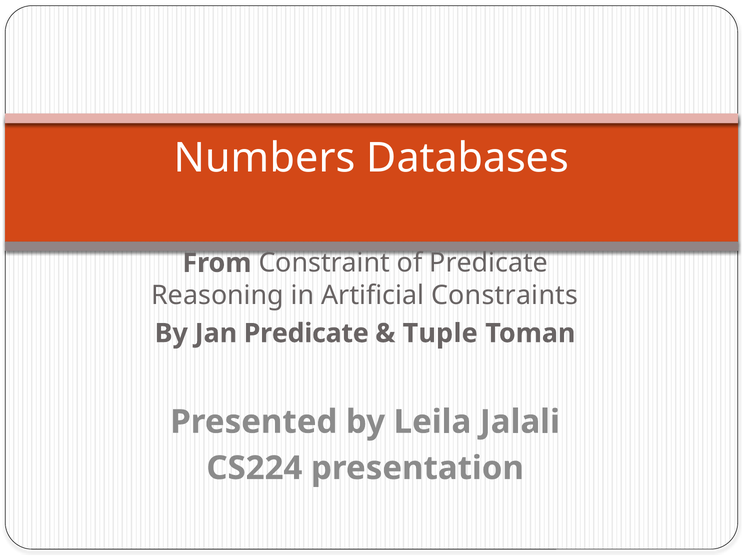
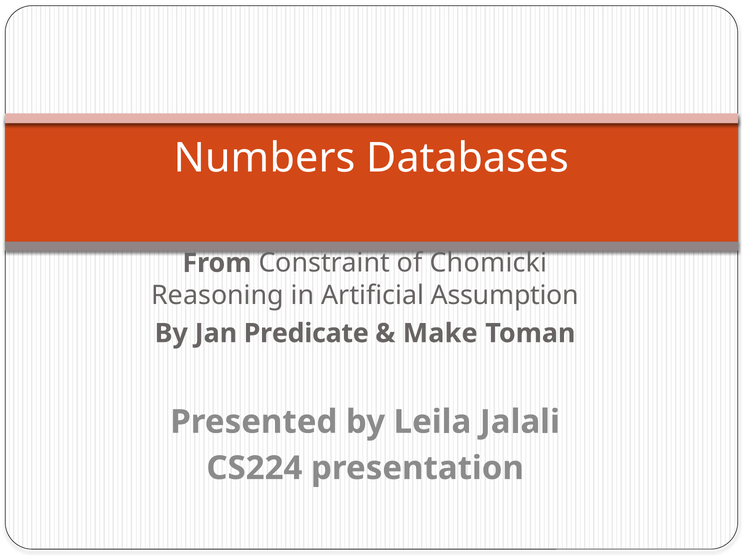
of Predicate: Predicate -> Chomicki
Constraints: Constraints -> Assumption
Tuple: Tuple -> Make
